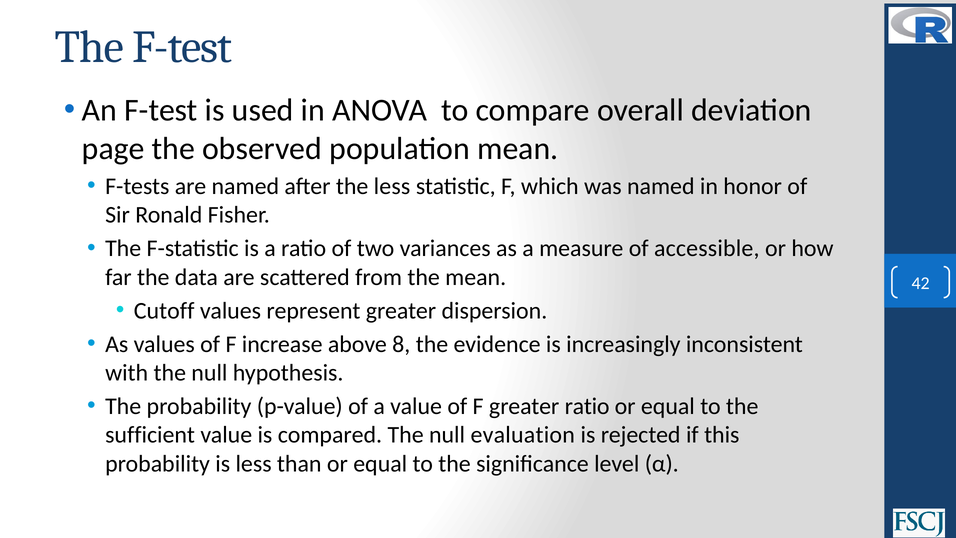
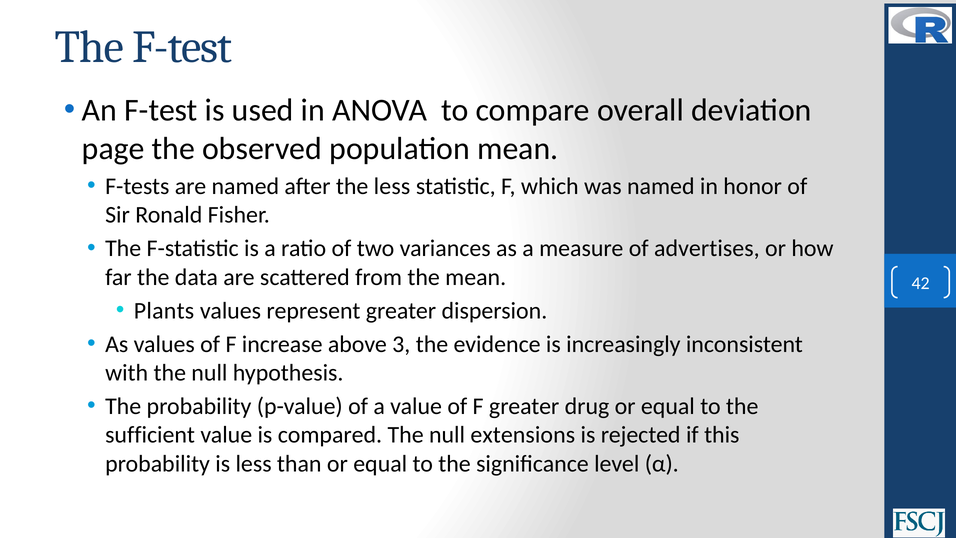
accessible: accessible -> advertises
Cutoff: Cutoff -> Plants
8: 8 -> 3
greater ratio: ratio -> drug
evaluation: evaluation -> extensions
